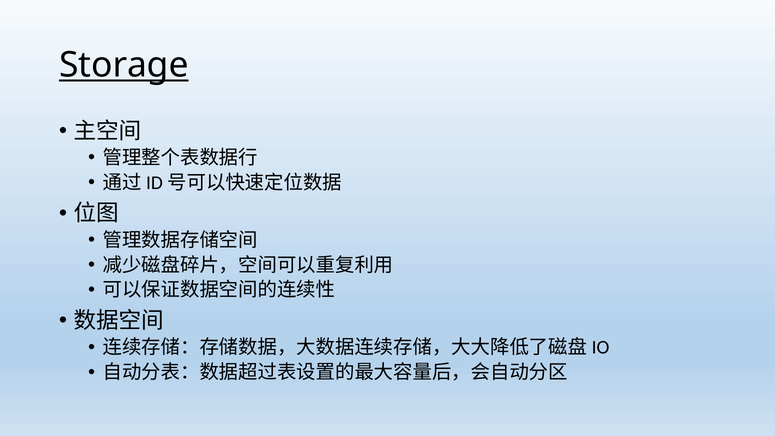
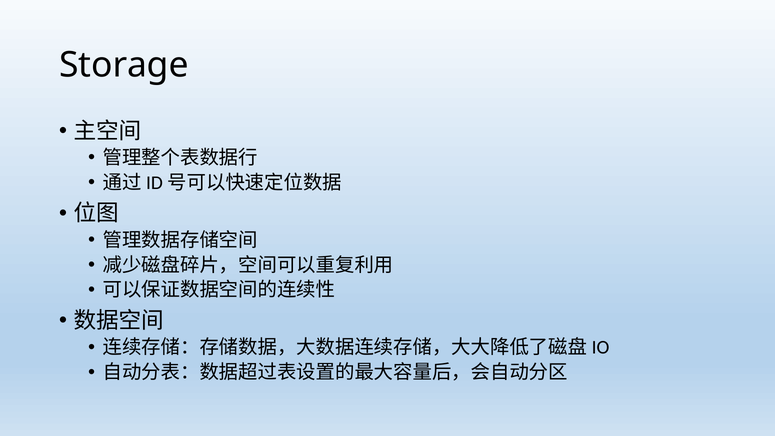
Storage underline: present -> none
